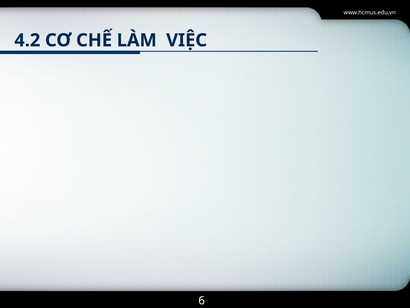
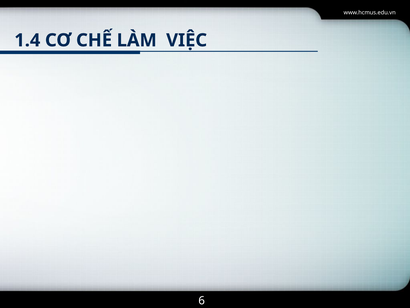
4.2: 4.2 -> 1.4
